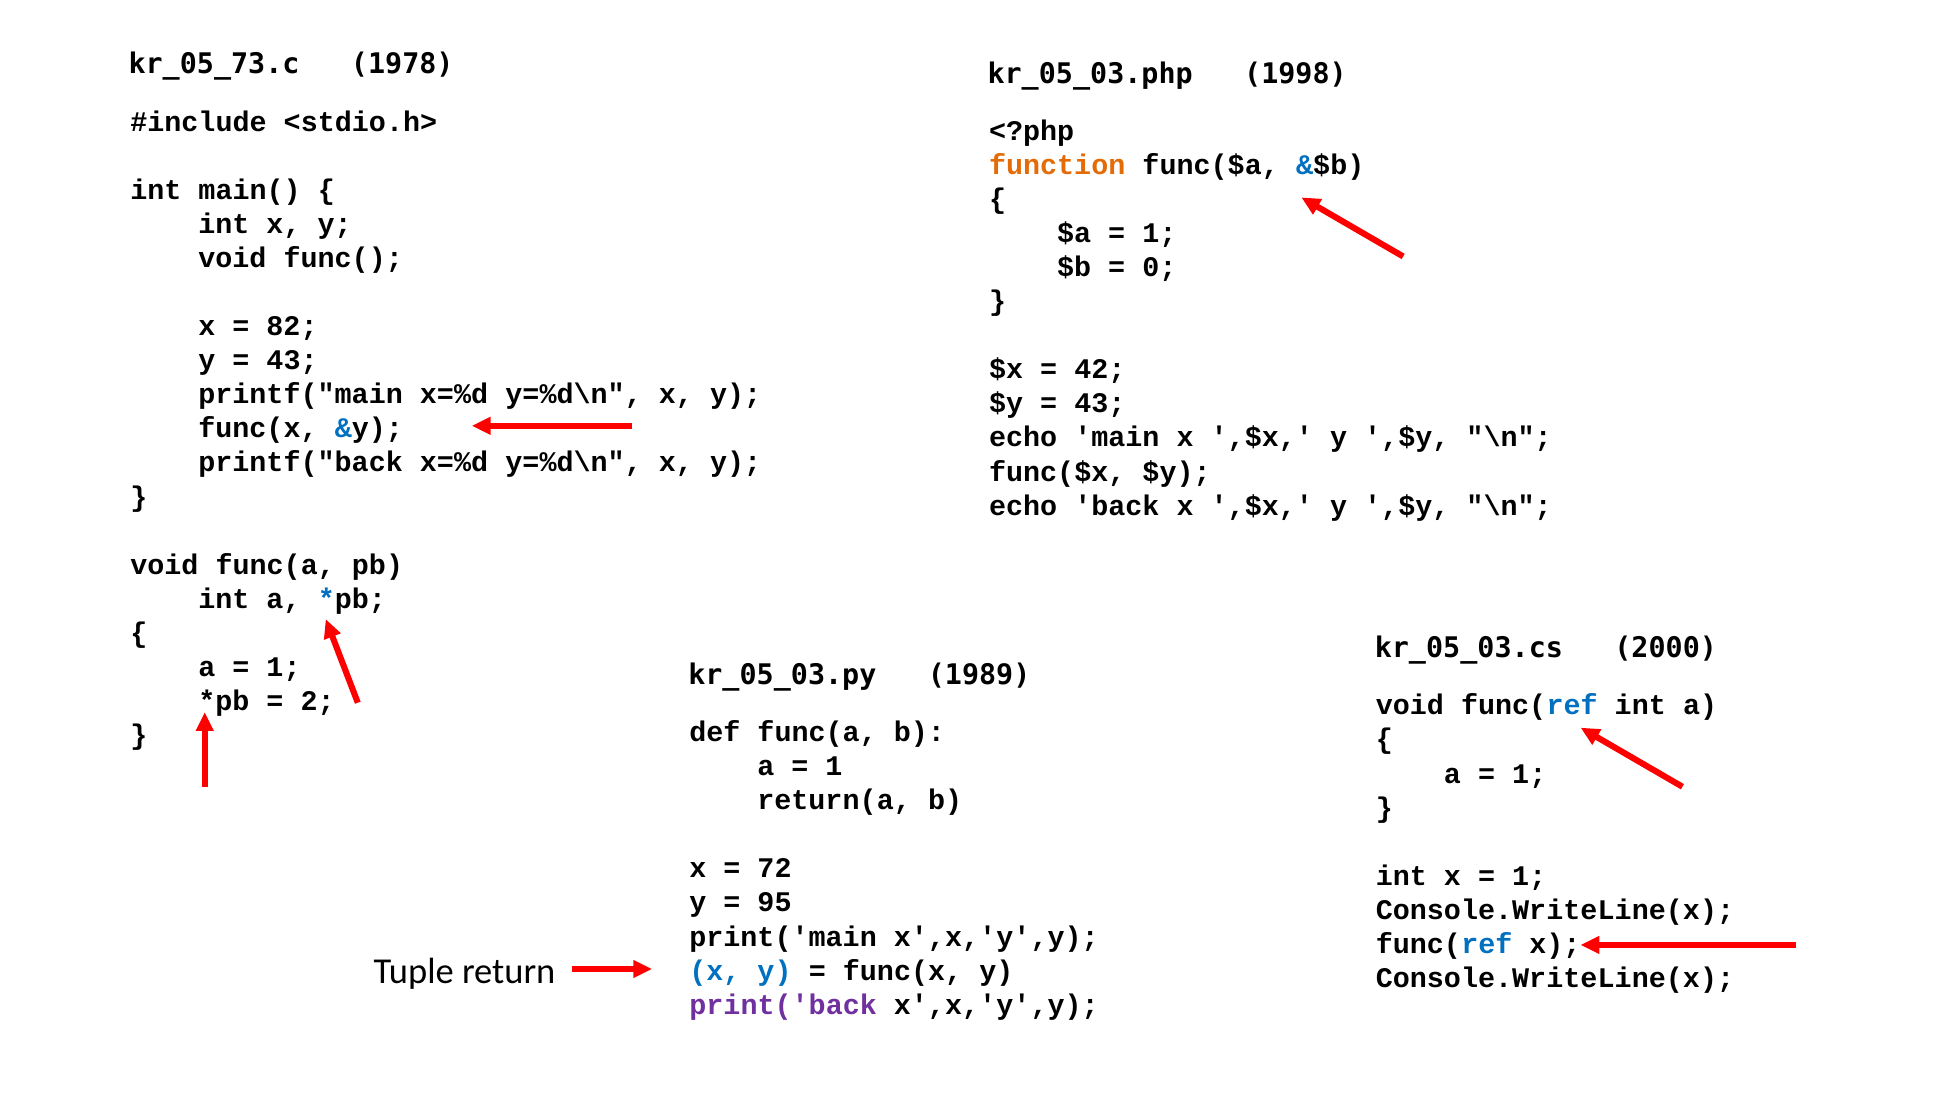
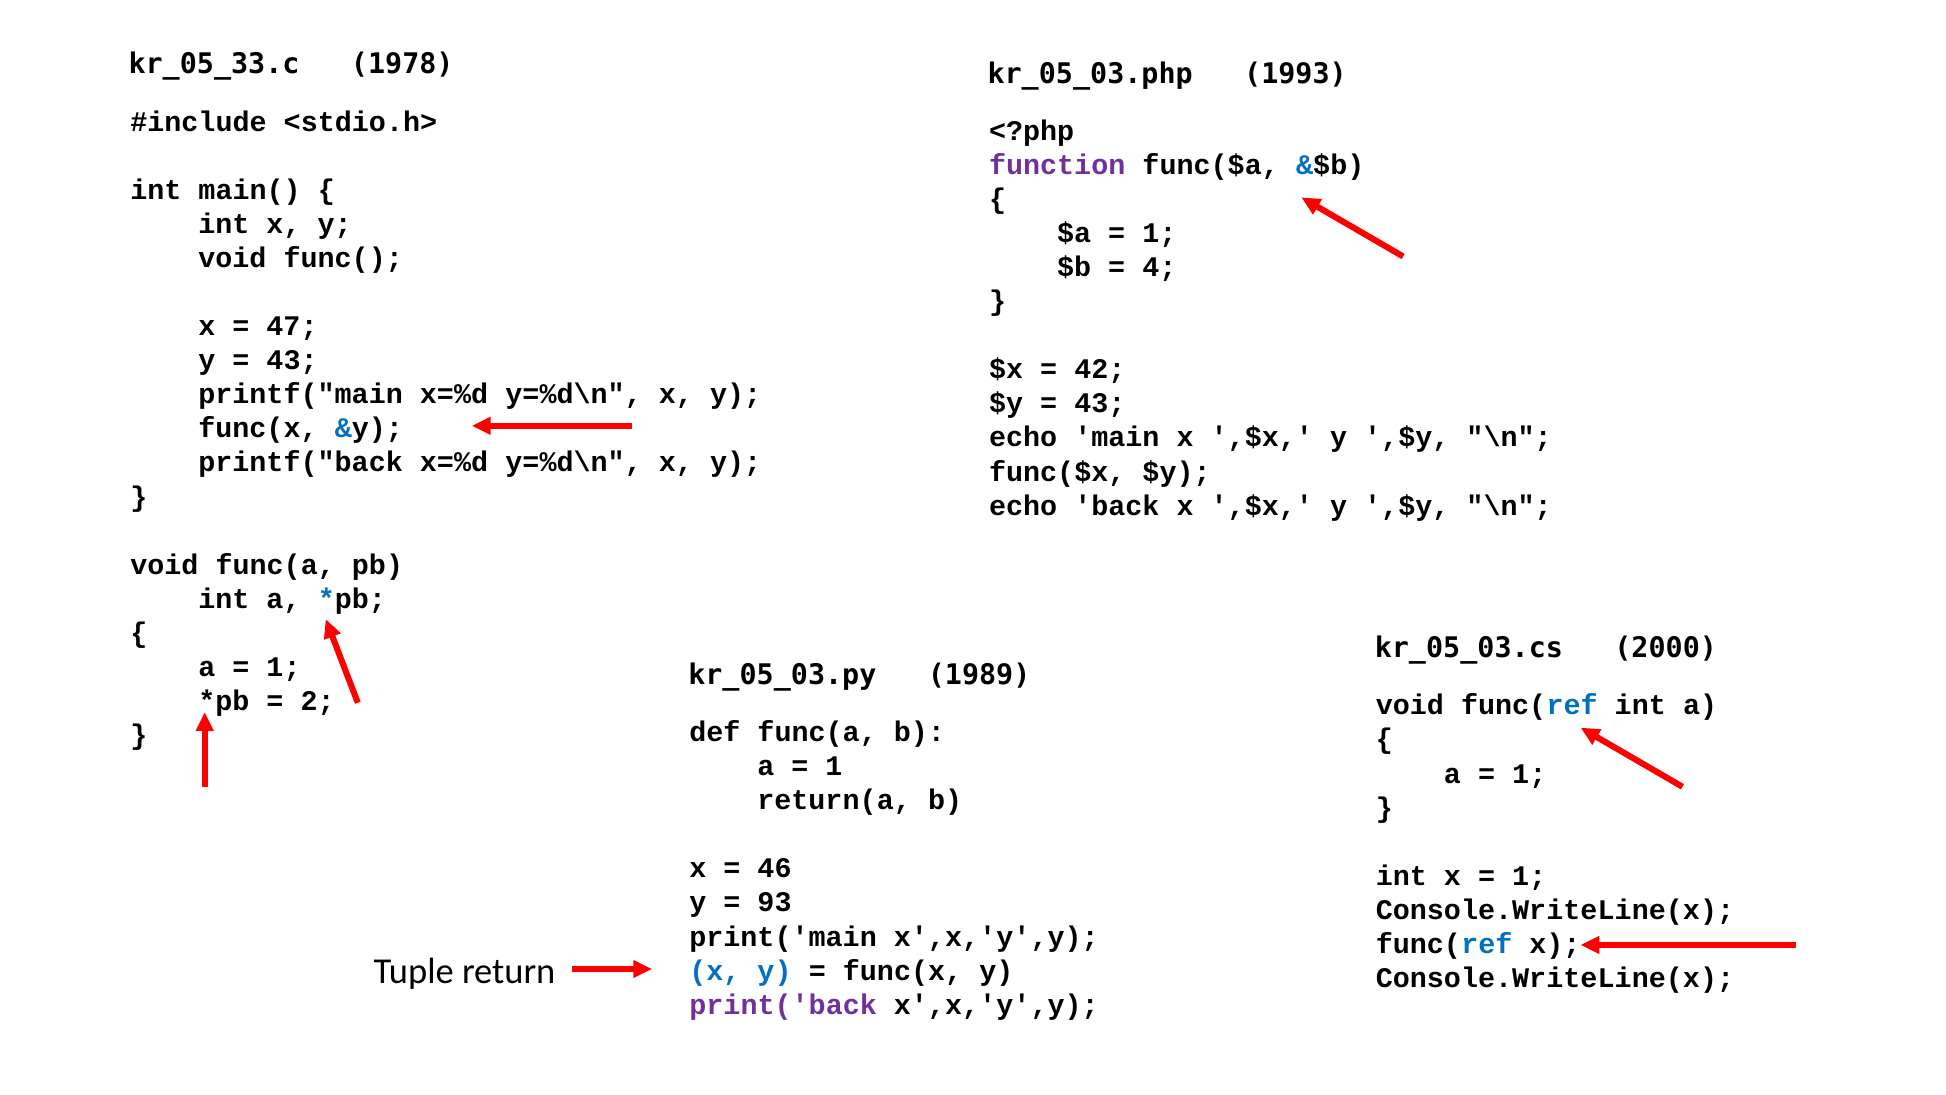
kr_05_73.c: kr_05_73.c -> kr_05_33.c
1998: 1998 -> 1993
function colour: orange -> purple
0: 0 -> 4
82: 82 -> 47
72: 72 -> 46
95: 95 -> 93
